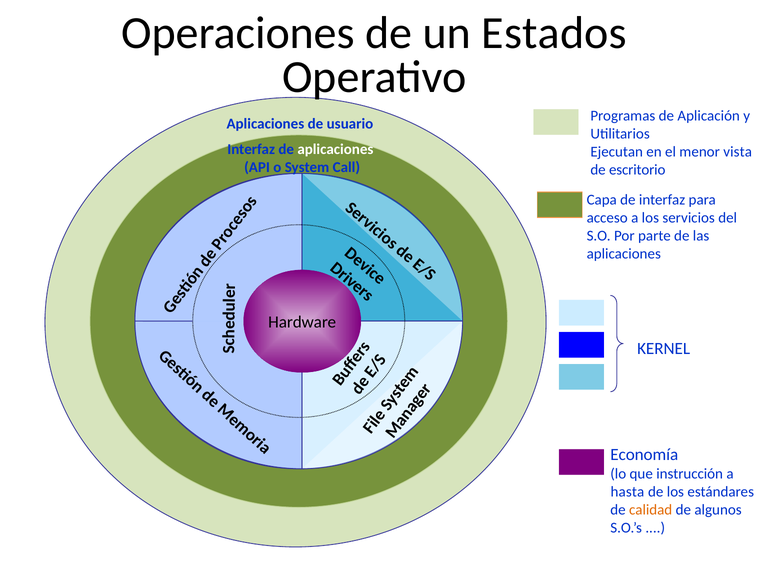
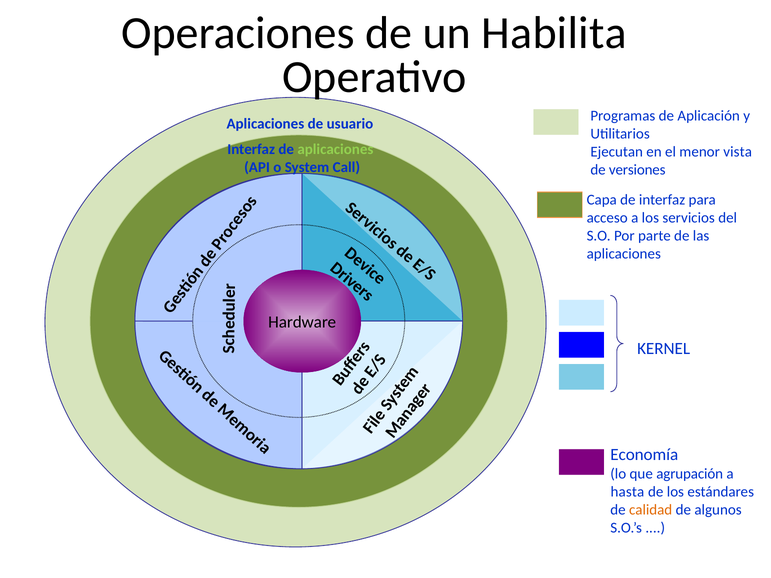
Estados: Estados -> Habilita
aplicaciones at (335, 149) colour: white -> light green
escritorio: escritorio -> versiones
instrucción: instrucción -> agrupación
